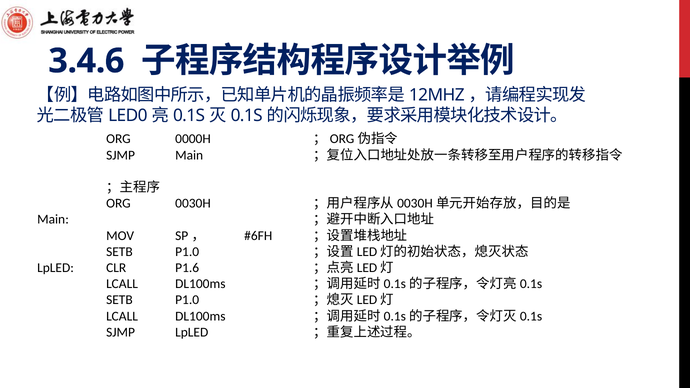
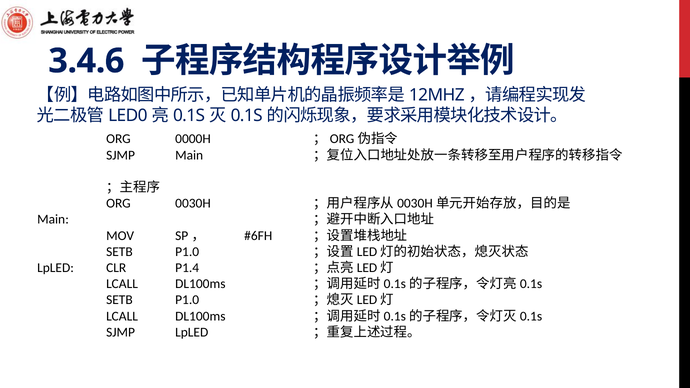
P1.6: P1.6 -> P1.4
